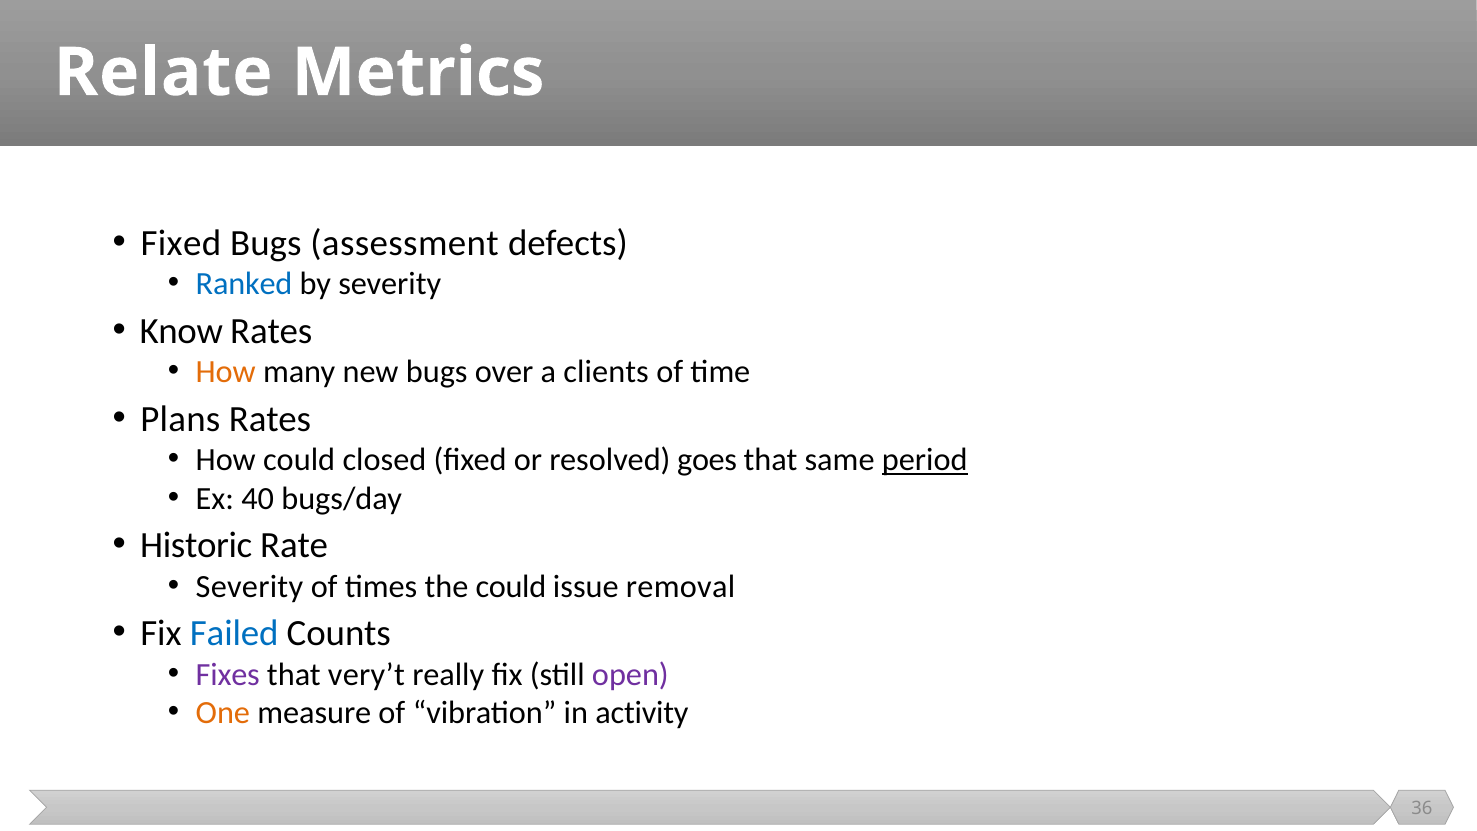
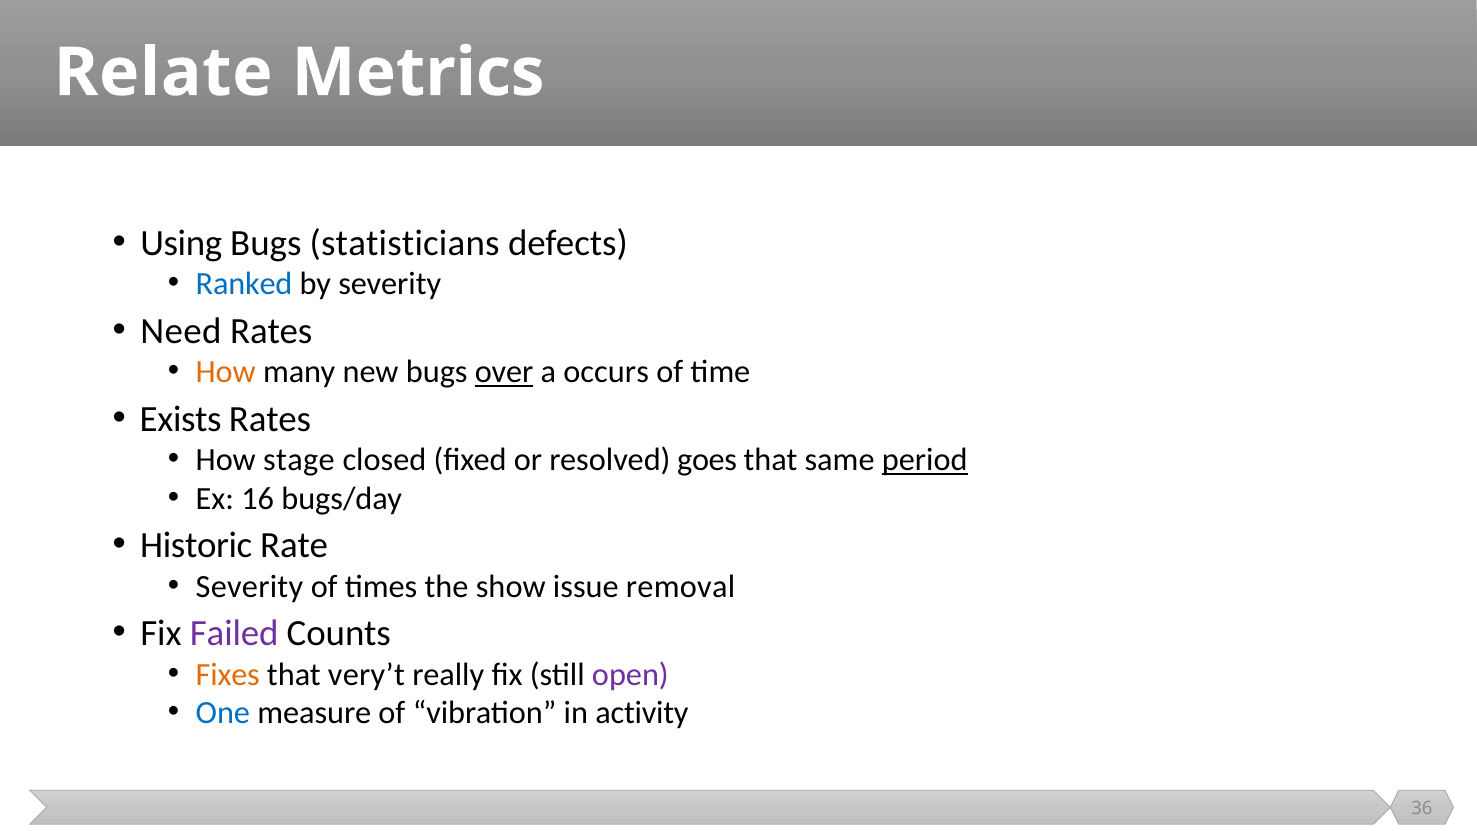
Fixed at (181, 243): Fixed -> Using
assessment: assessment -> statisticians
Know: Know -> Need
over underline: none -> present
clients: clients -> occurs
Plans: Plans -> Exists
How could: could -> stage
40: 40 -> 16
the could: could -> show
Failed colour: blue -> purple
Fixes colour: purple -> orange
One colour: orange -> blue
